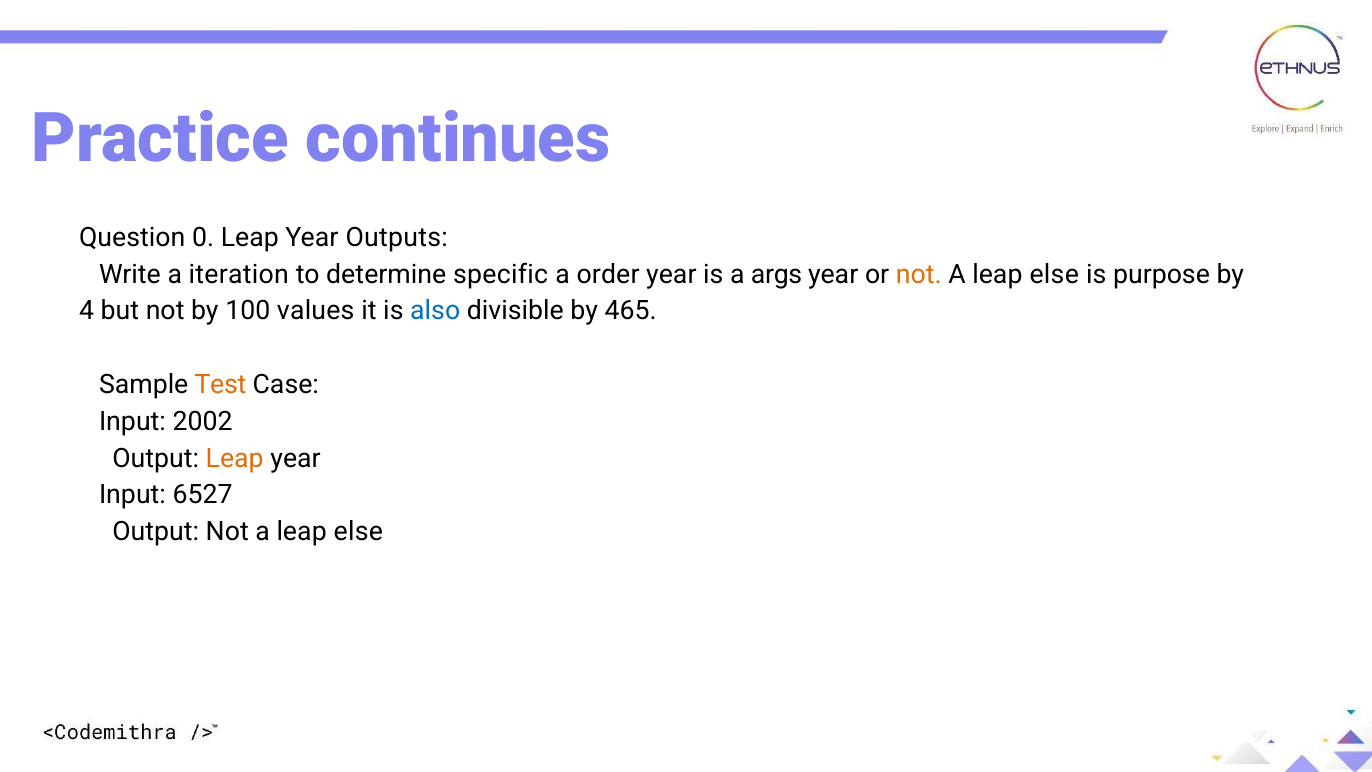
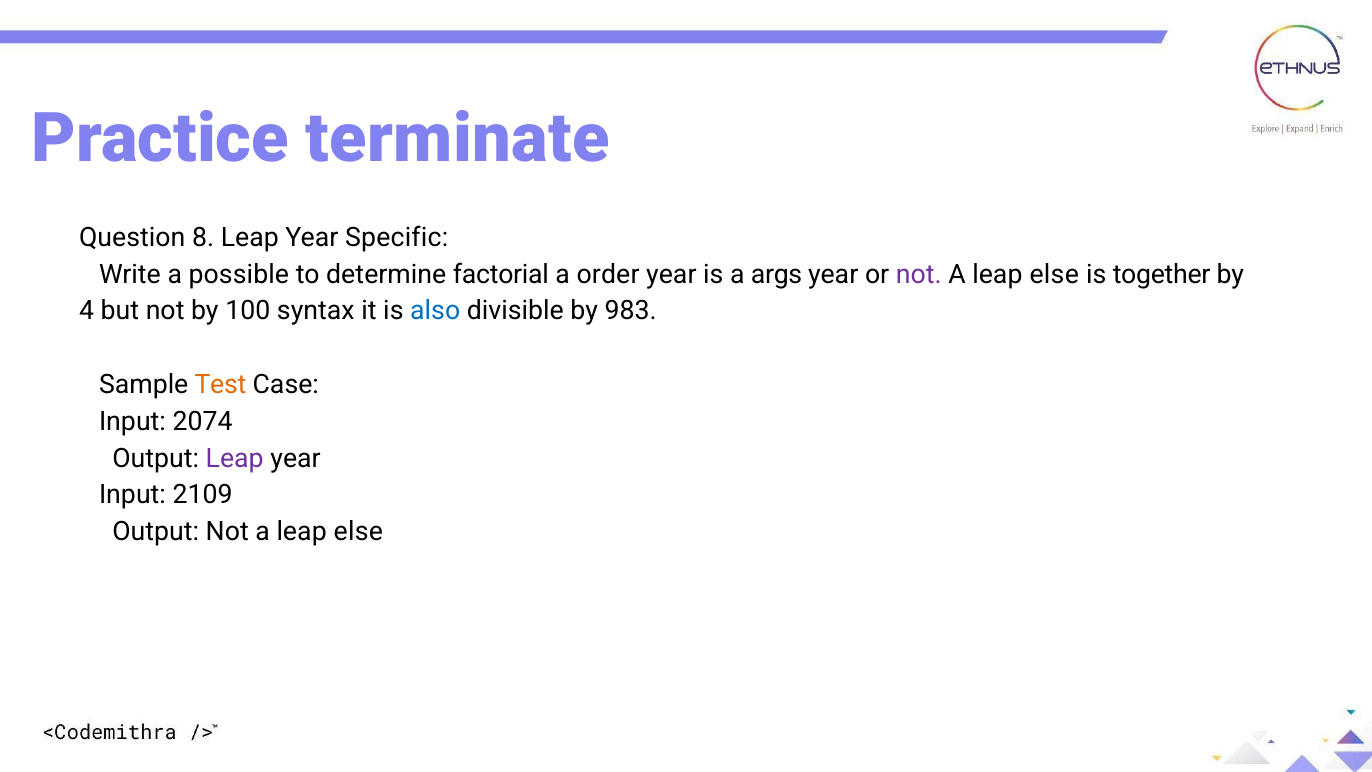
continues: continues -> terminate
0: 0 -> 8
Outputs: Outputs -> Specific
iteration: iteration -> possible
specific: specific -> factorial
not at (919, 274) colour: orange -> purple
purpose: purpose -> together
values: values -> syntax
465: 465 -> 983
2002: 2002 -> 2074
Leap at (235, 458) colour: orange -> purple
6527: 6527 -> 2109
